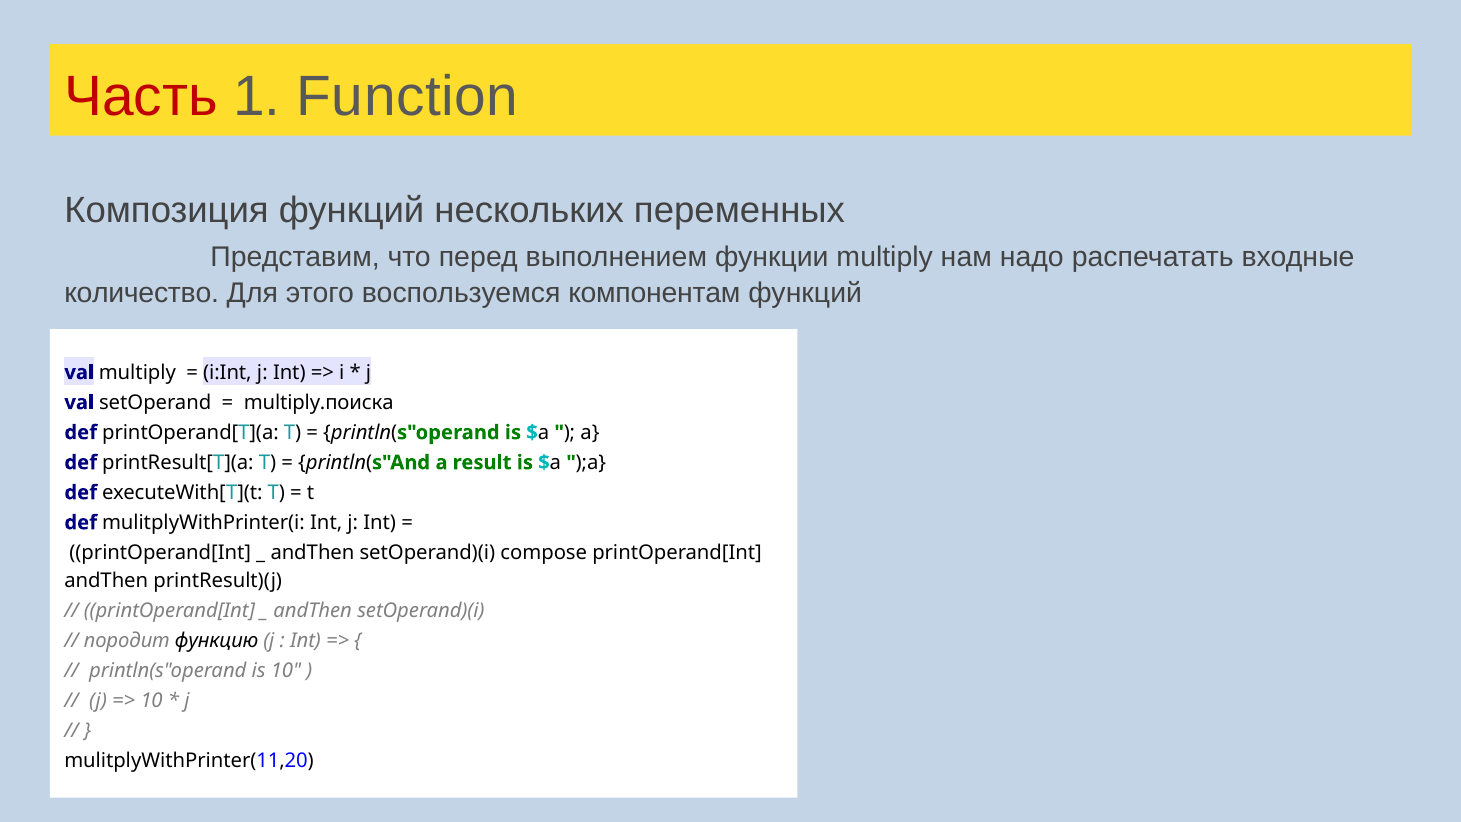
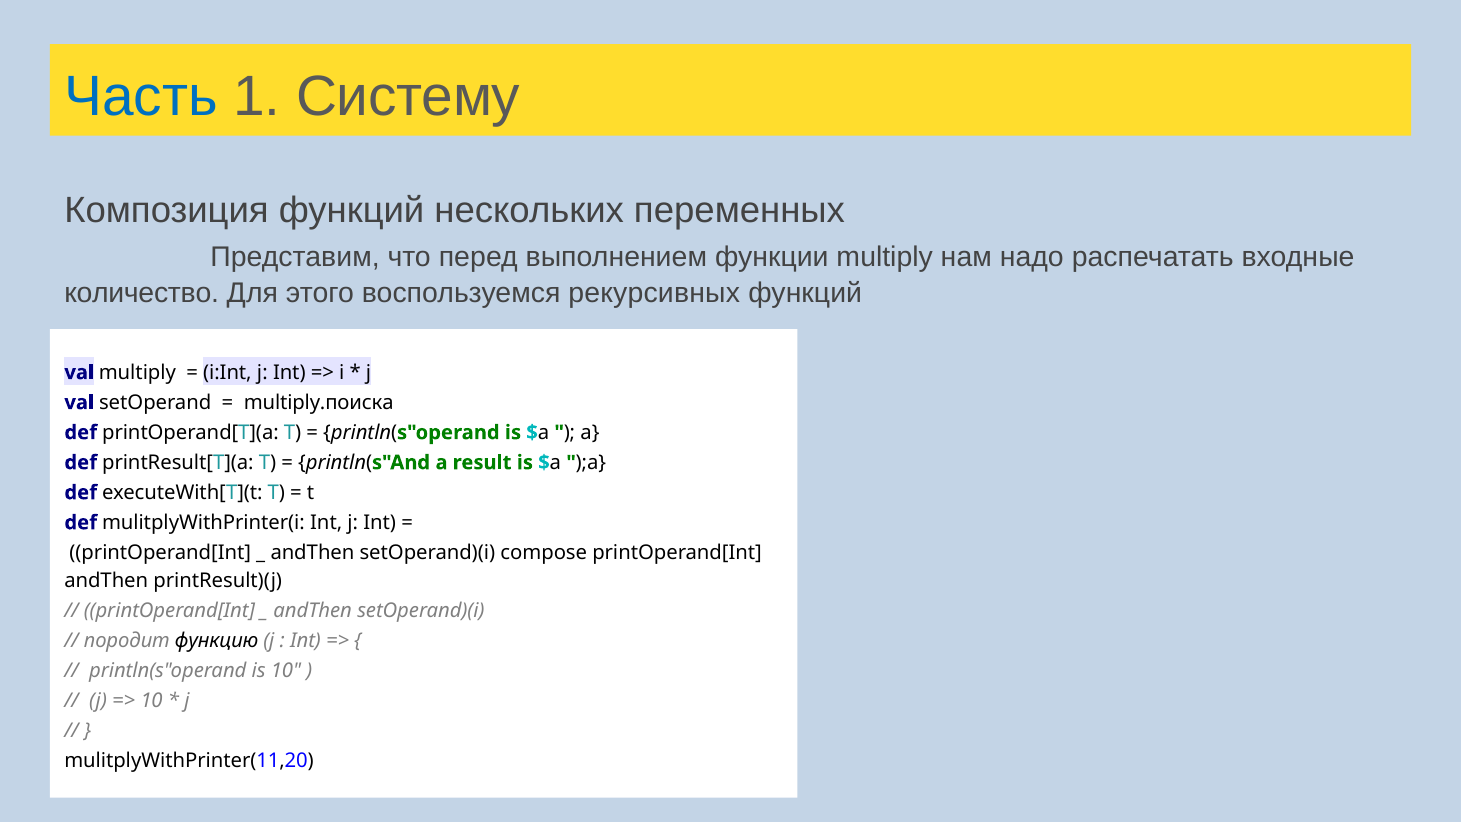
Часть colour: red -> blue
Function: Function -> Систему
компонентам: компонентам -> рекурсивных
